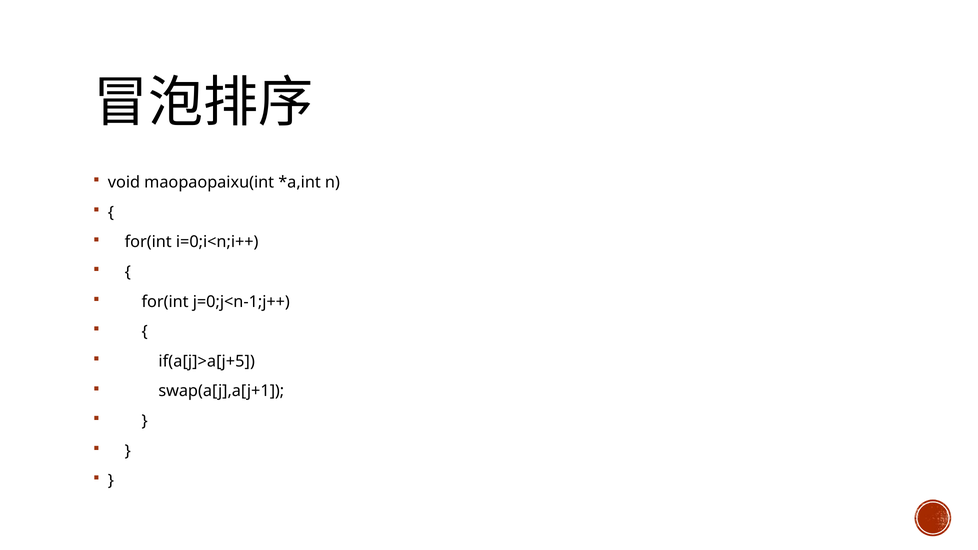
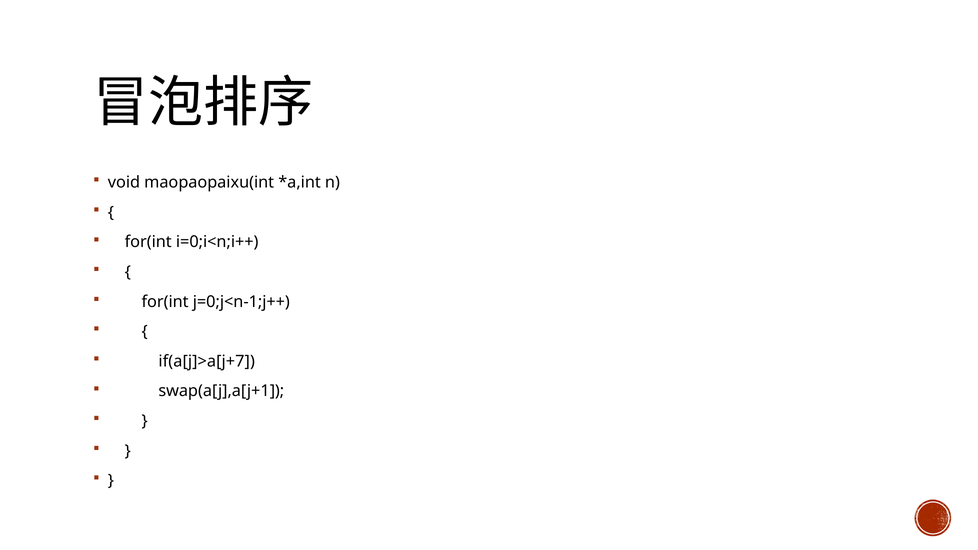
if(a[j]>a[j+5: if(a[j]>a[j+5 -> if(a[j]>a[j+7
